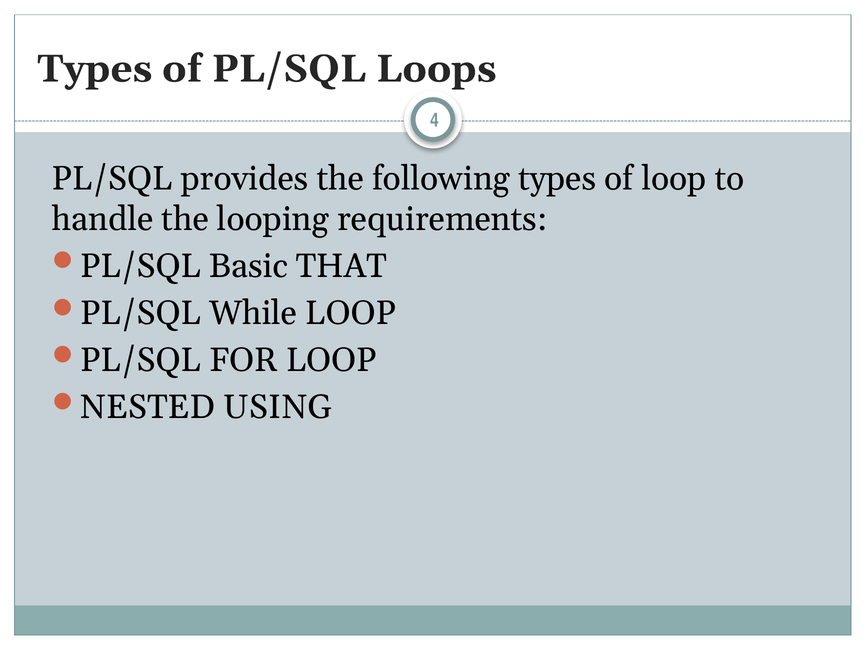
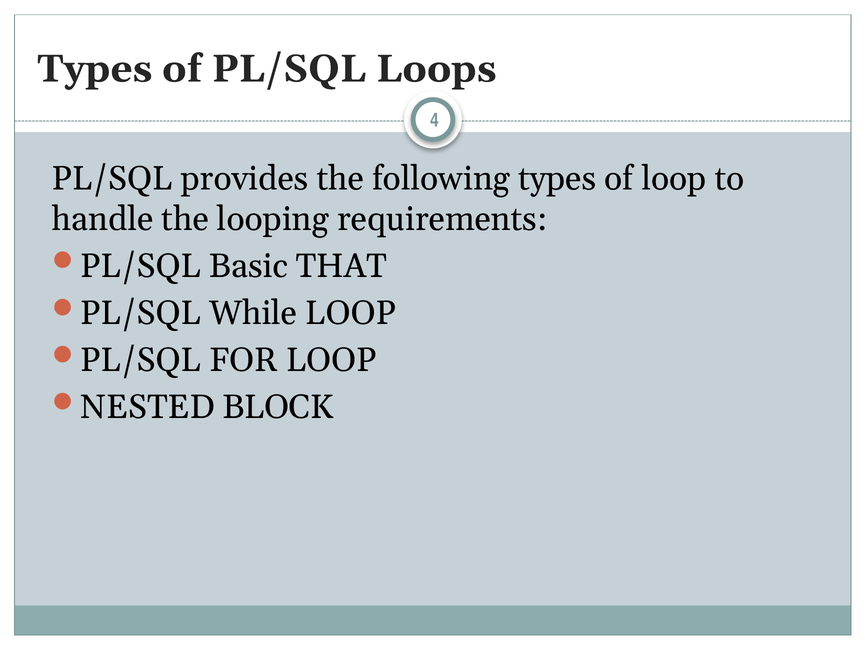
USING: USING -> BLOCK
